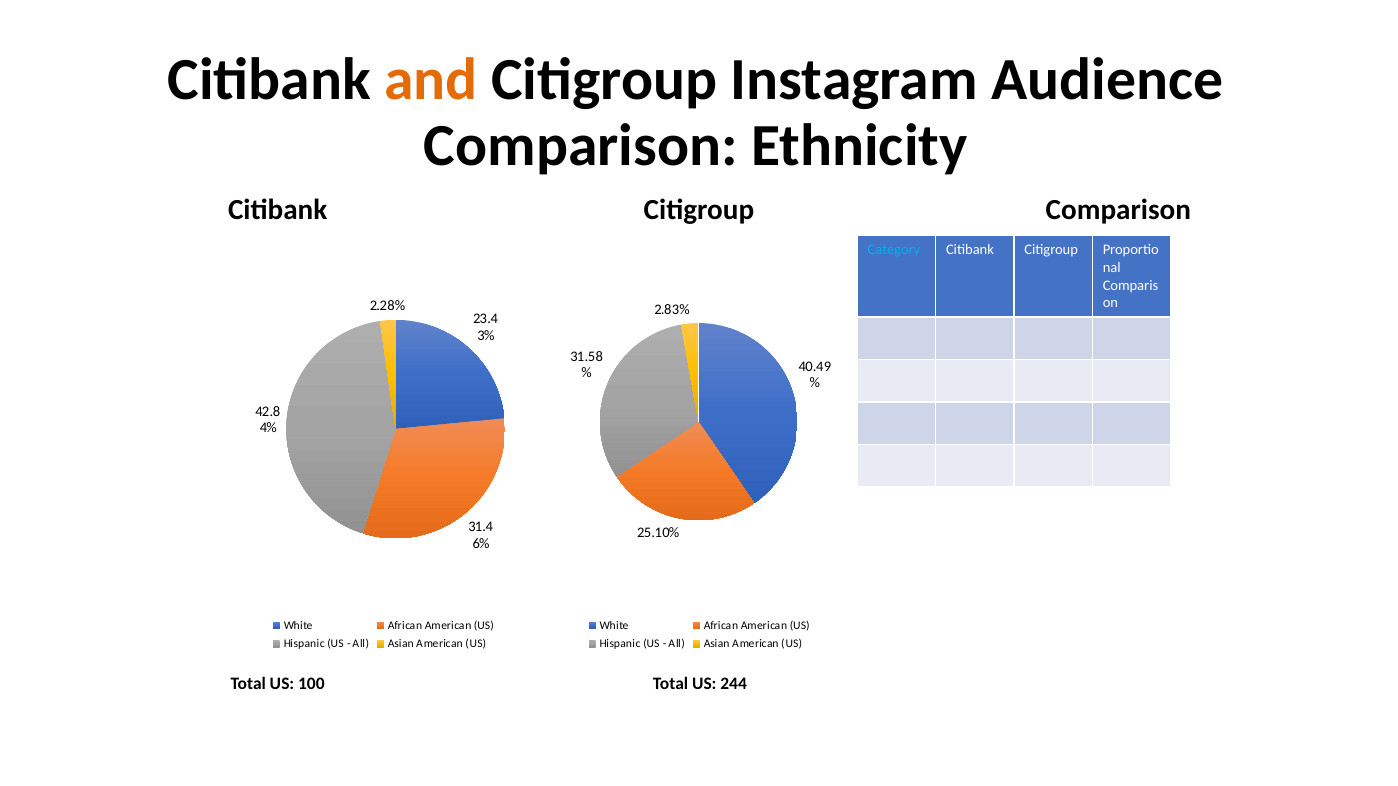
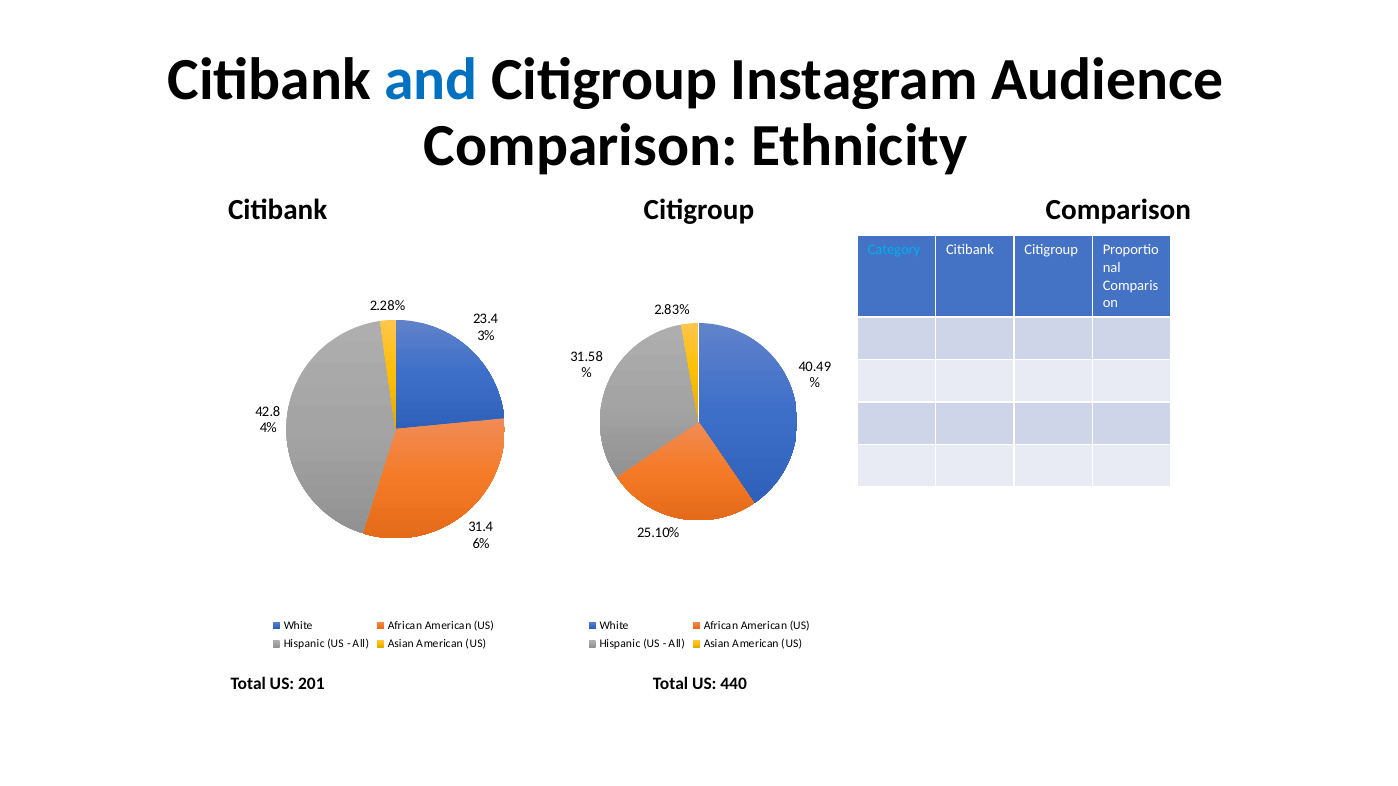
and colour: orange -> blue
100: 100 -> 201
244: 244 -> 440
